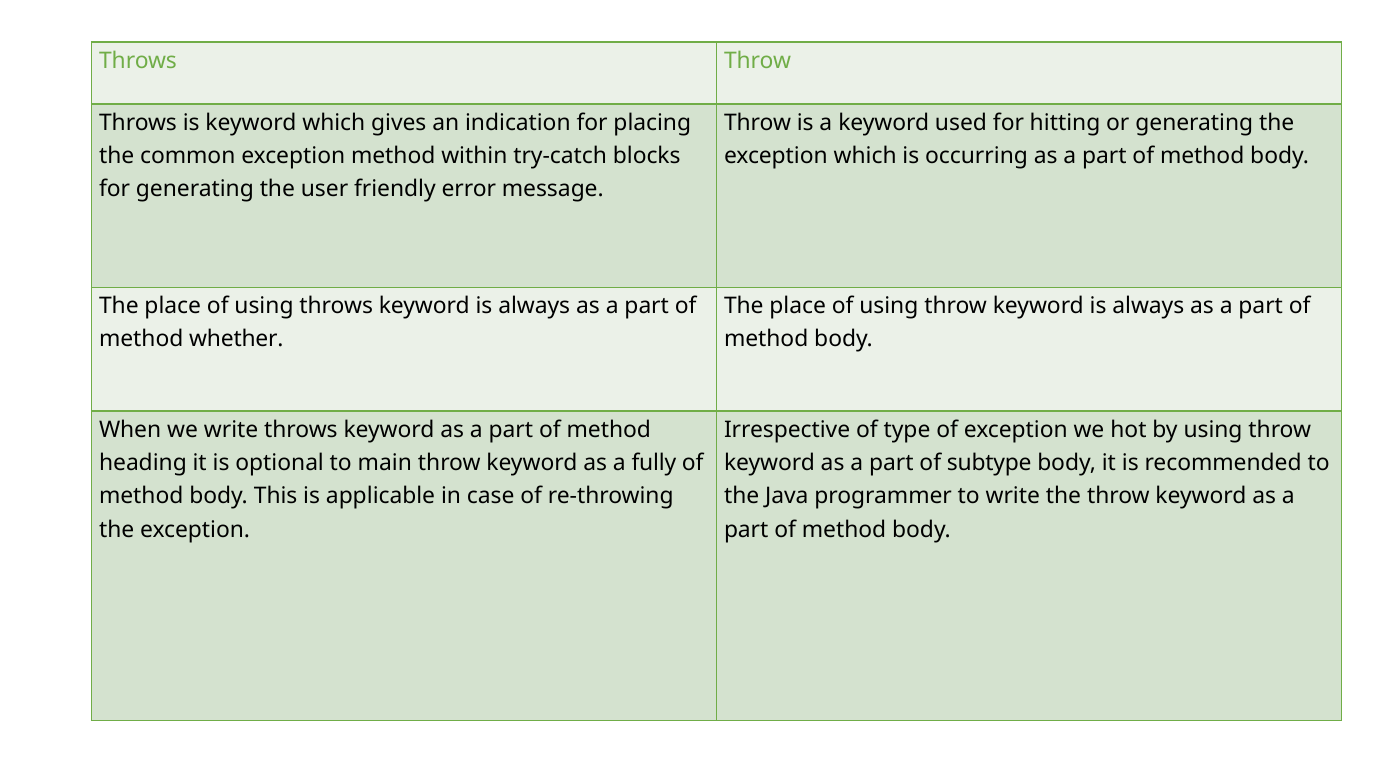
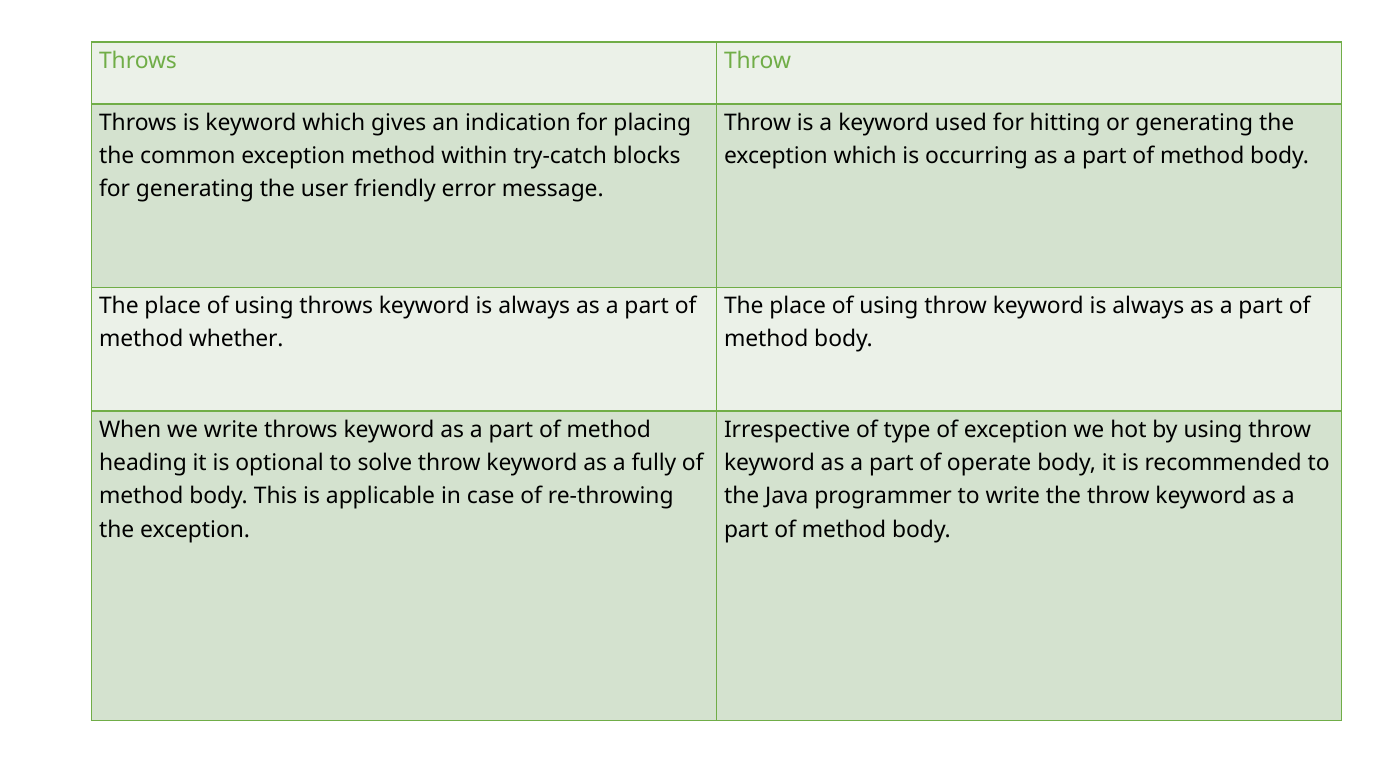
main: main -> solve
subtype: subtype -> operate
